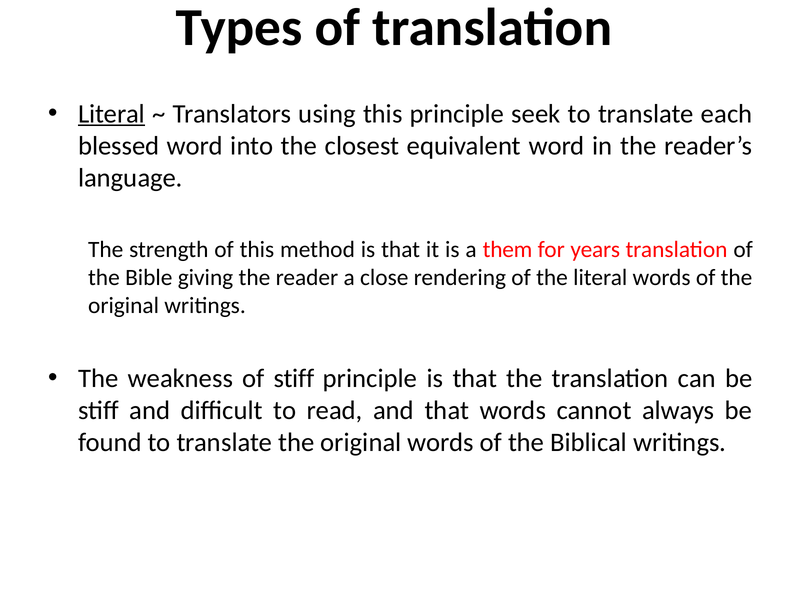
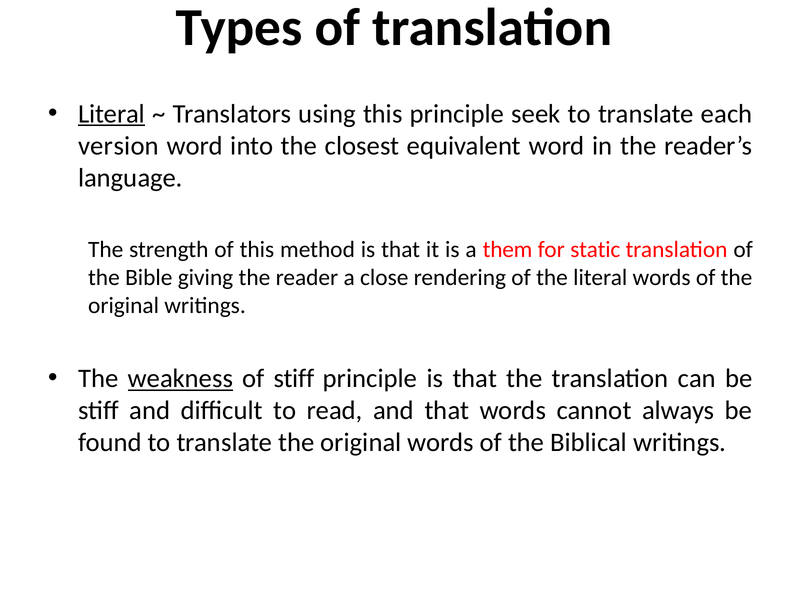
blessed: blessed -> version
years: years -> static
weakness underline: none -> present
